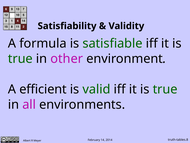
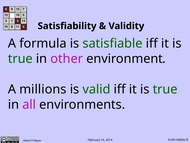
efficient: efficient -> millions
